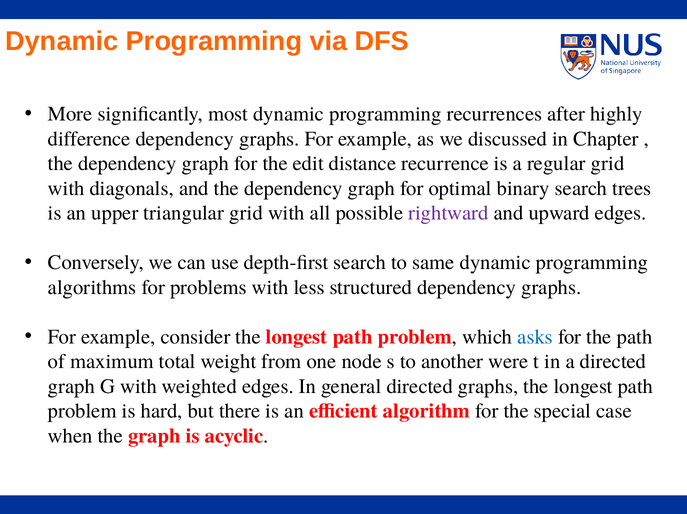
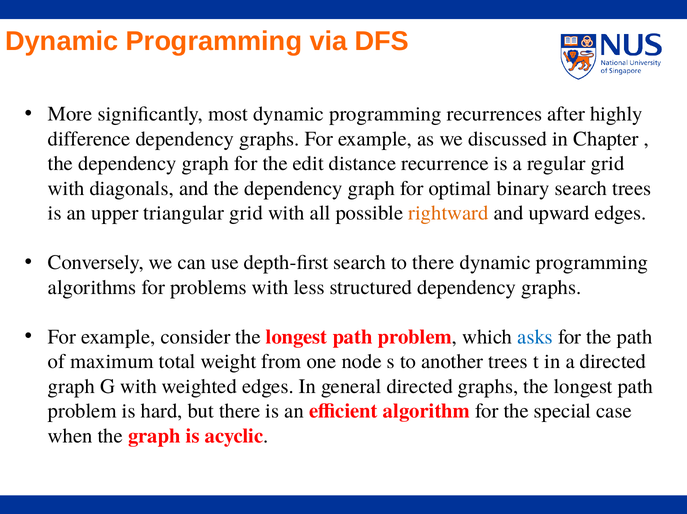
rightward colour: purple -> orange
to same: same -> there
another were: were -> trees
